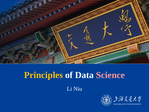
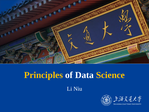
Science colour: pink -> yellow
